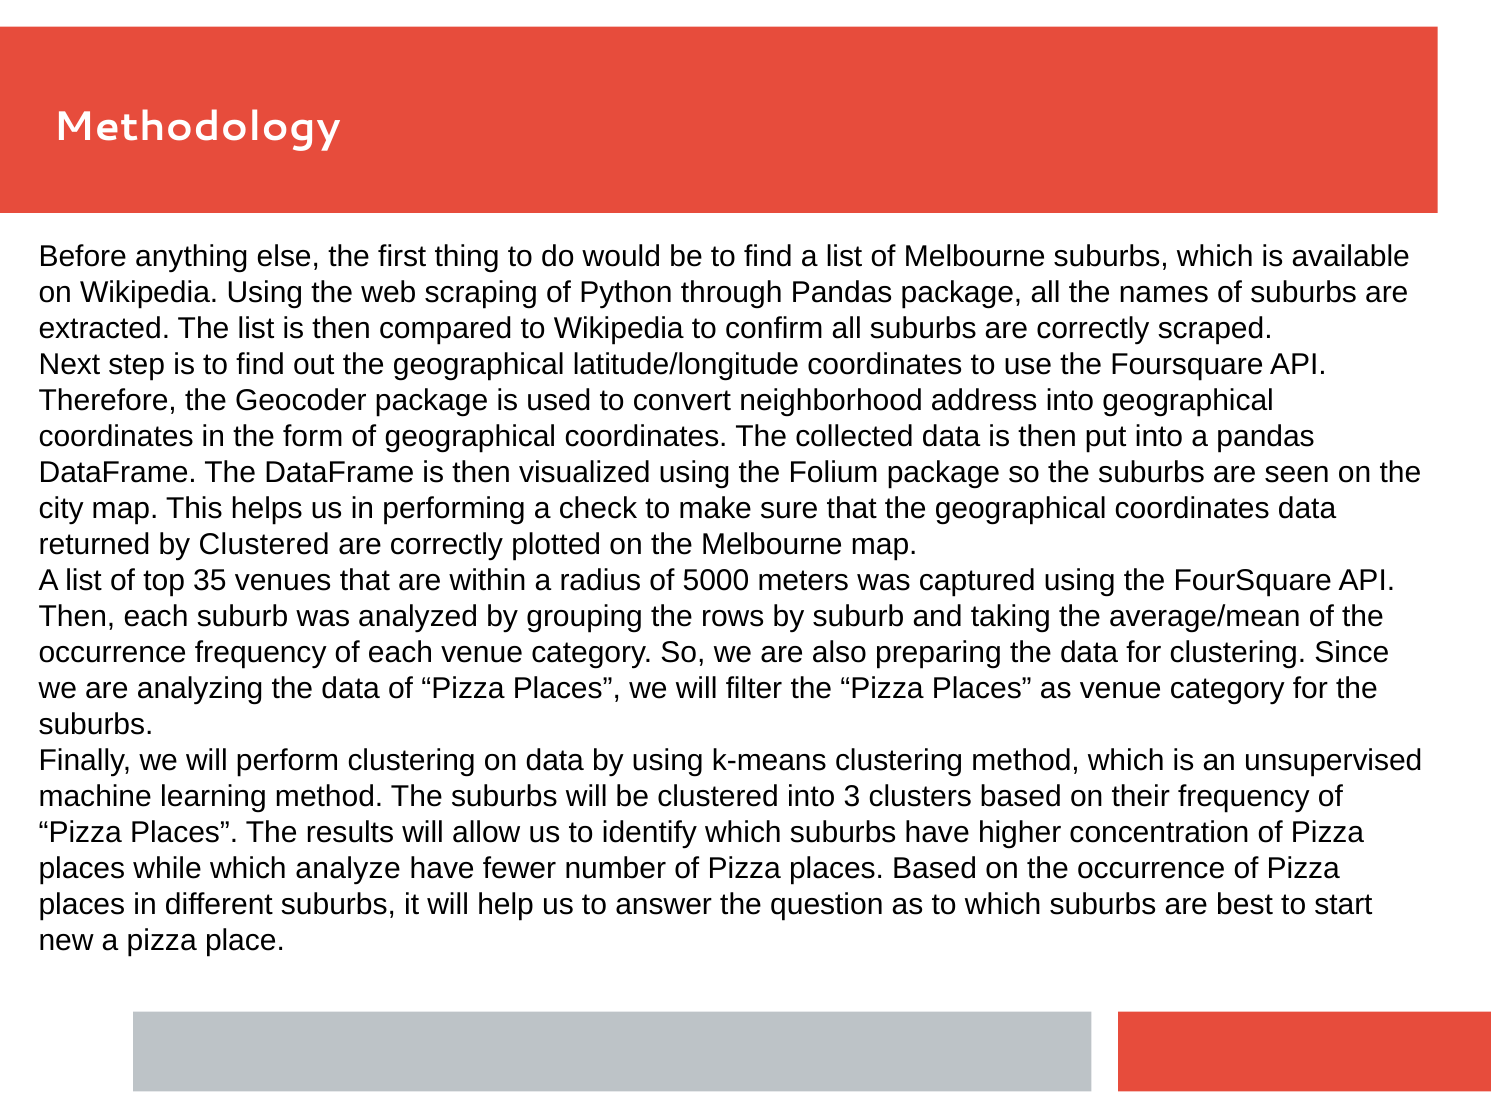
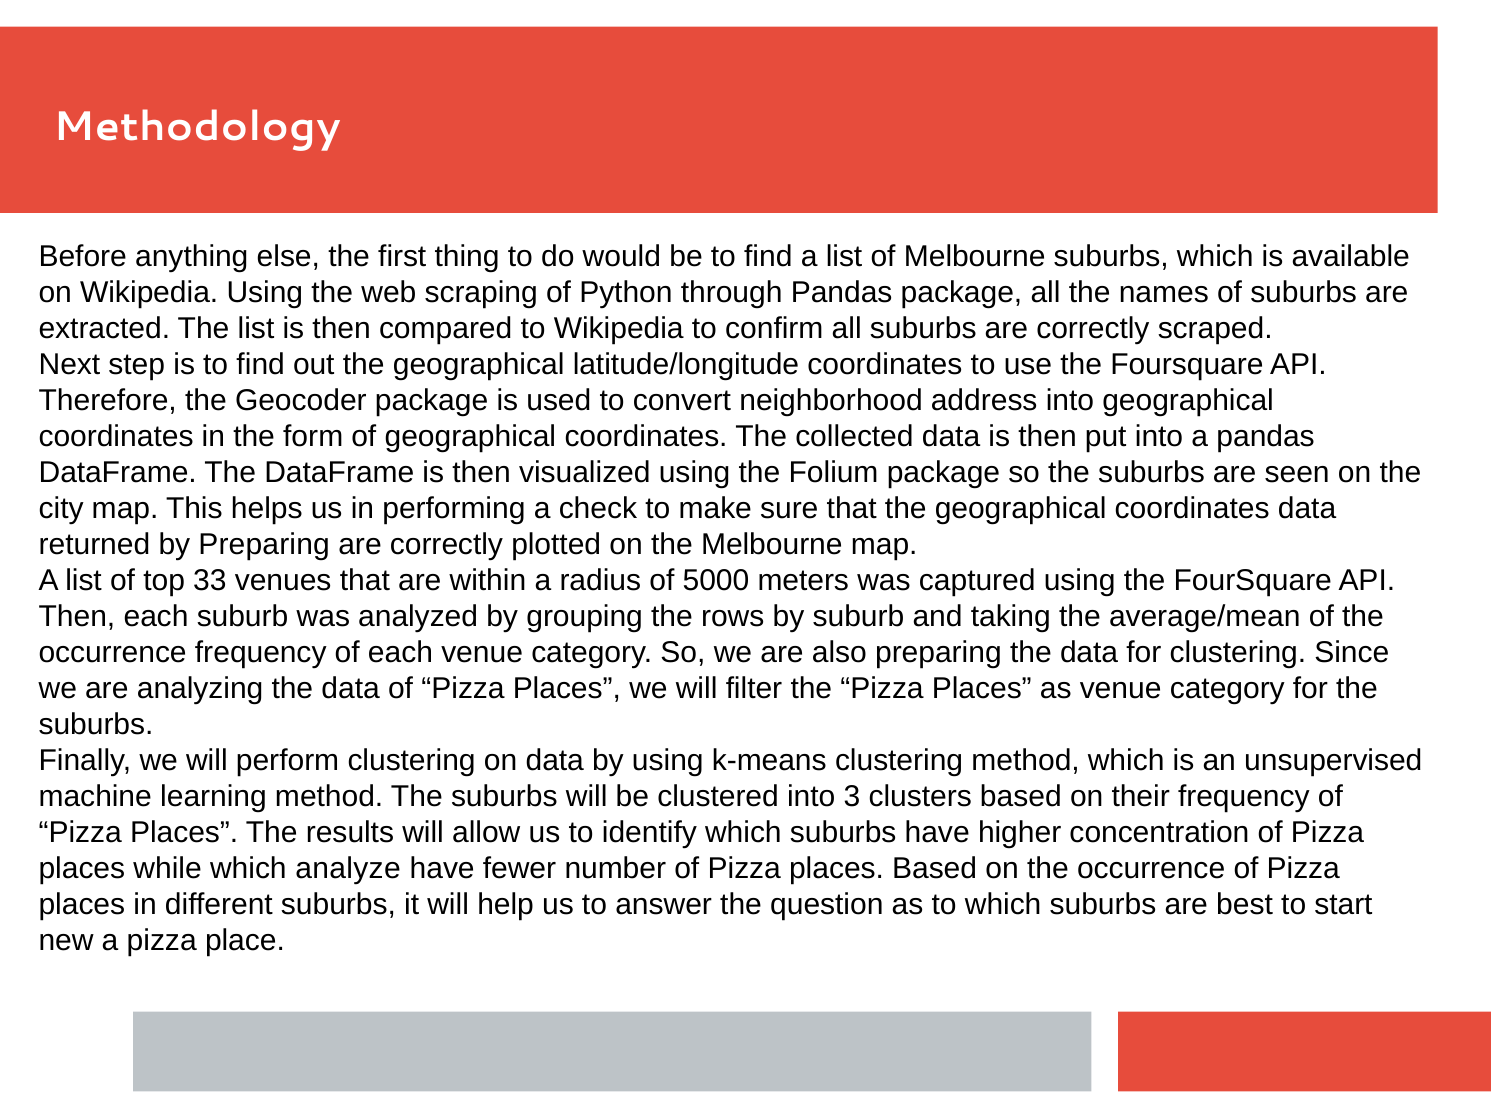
by Clustered: Clustered -> Preparing
35: 35 -> 33
